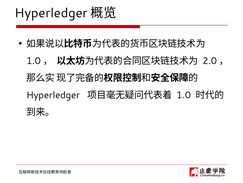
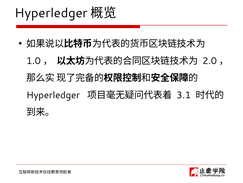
1.0: 1.0 -> 3.1
